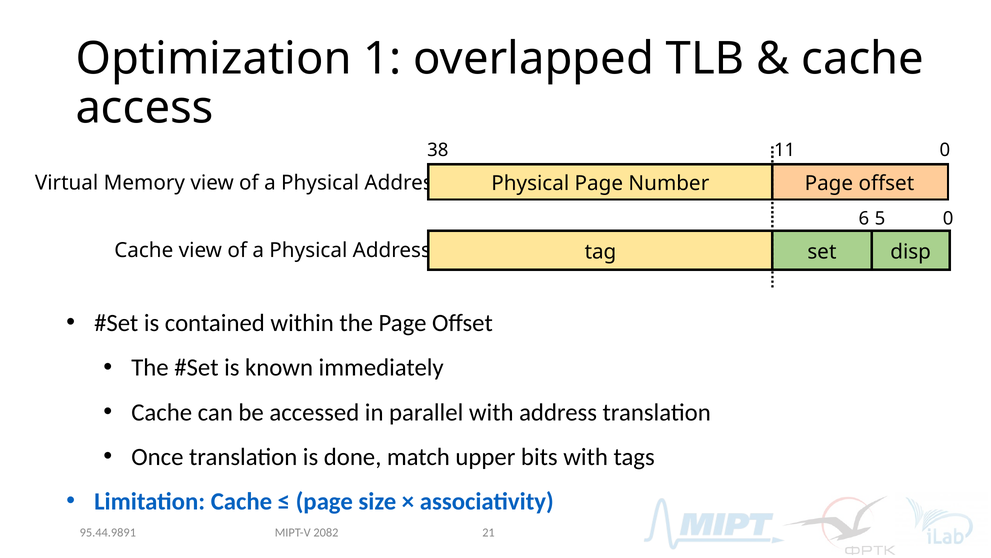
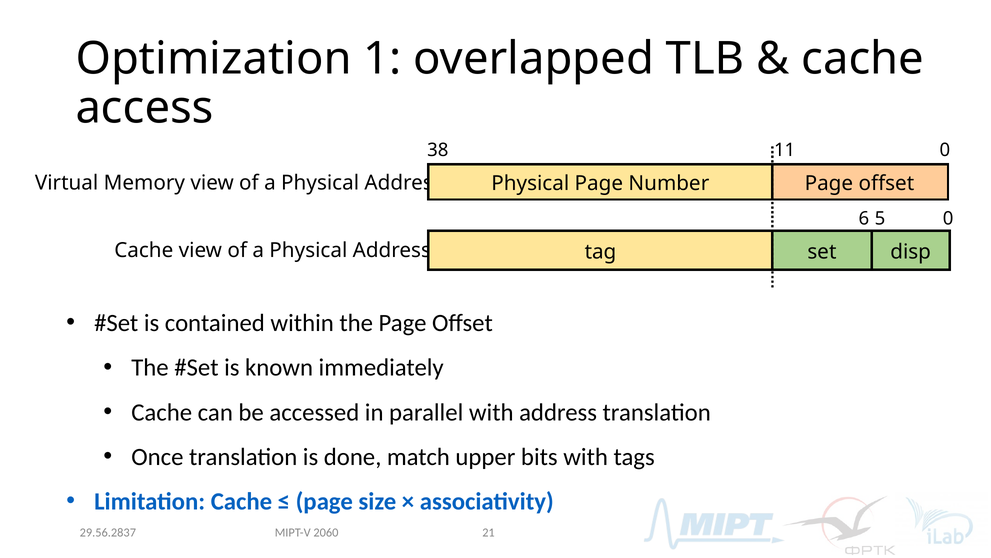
95.44.9891: 95.44.9891 -> 29.56.2837
2082: 2082 -> 2060
